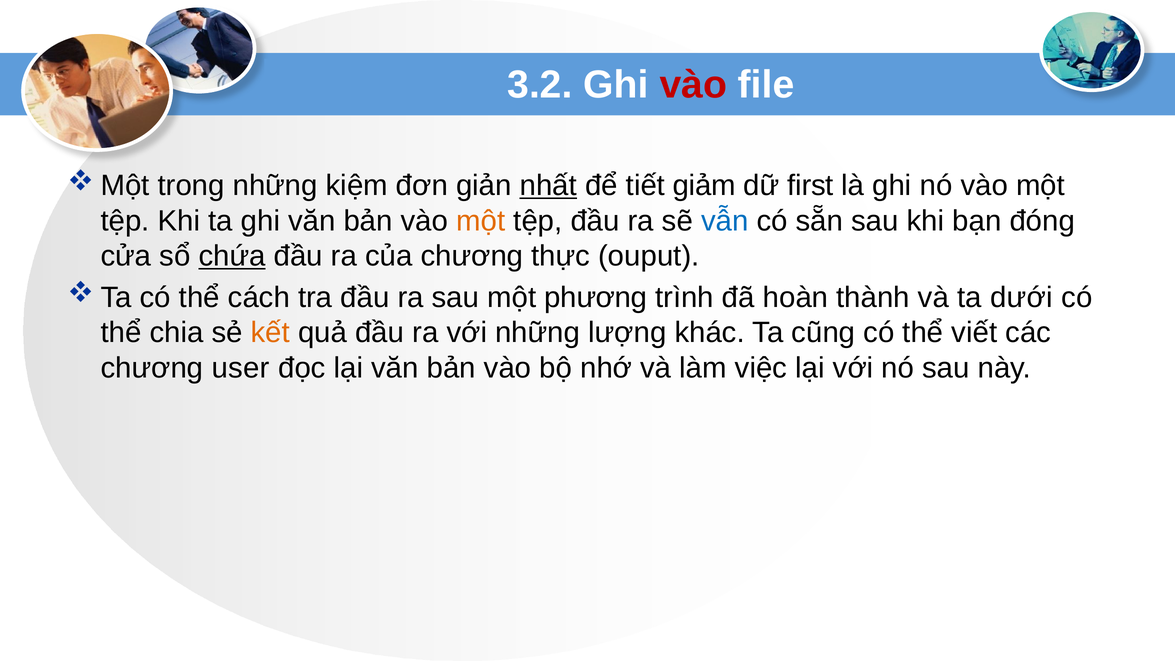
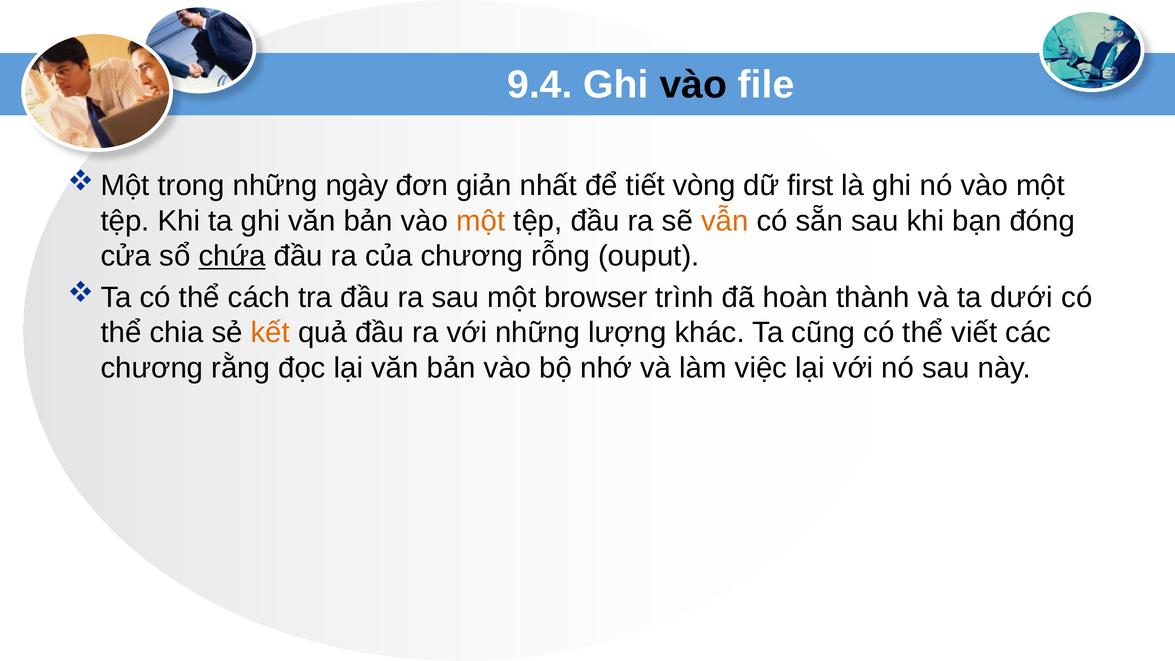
3.2: 3.2 -> 9.4
vào at (693, 85) colour: red -> black
kiệm: kiệm -> ngày
nhất underline: present -> none
giảm: giảm -> vòng
vẫn colour: blue -> orange
thực: thực -> rỗng
phương: phương -> browser
user: user -> rằng
